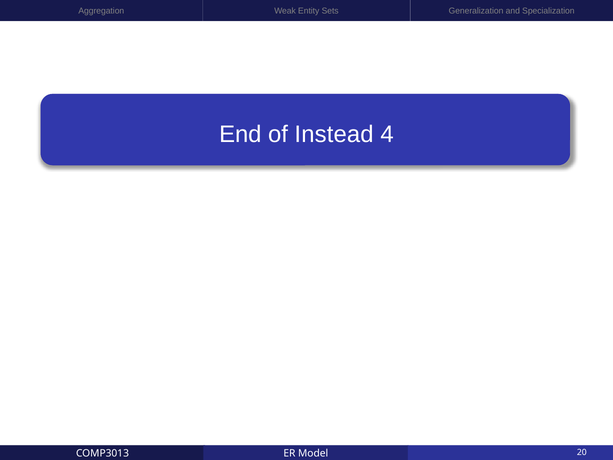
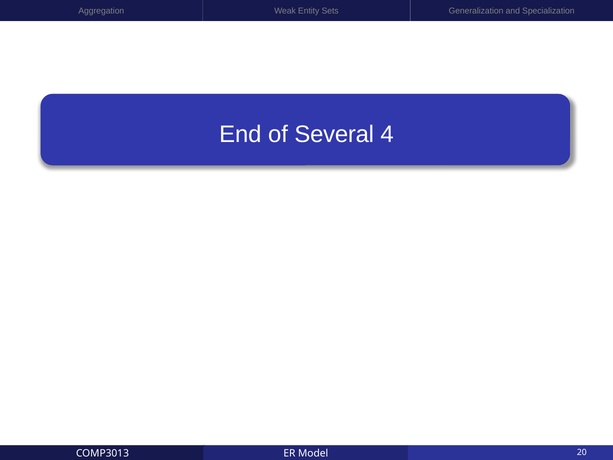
Instead: Instead -> Several
